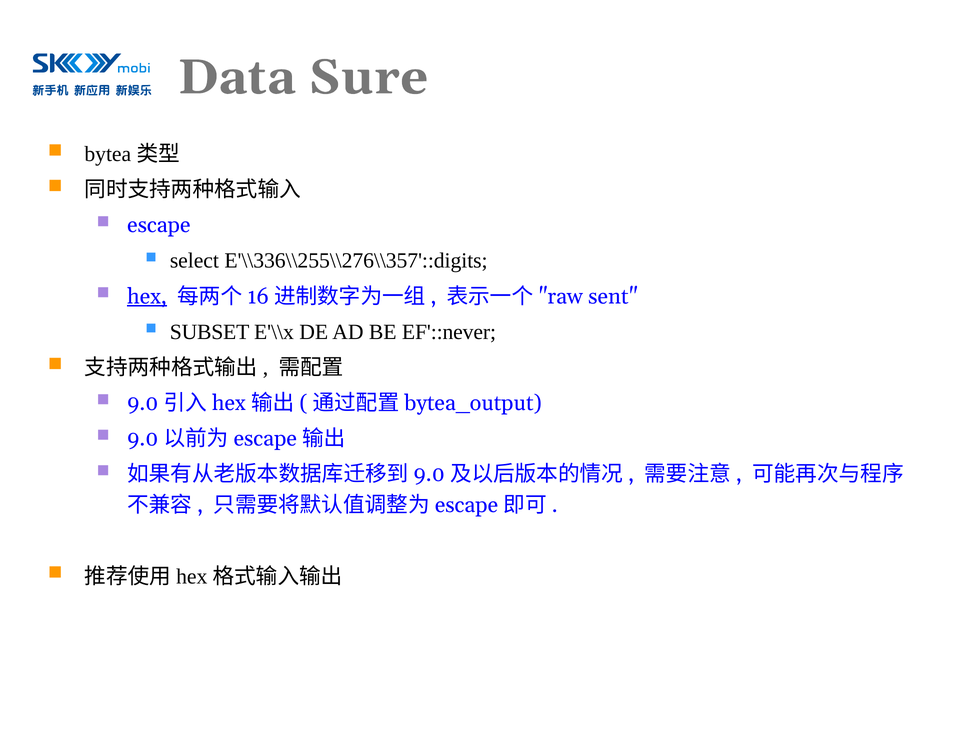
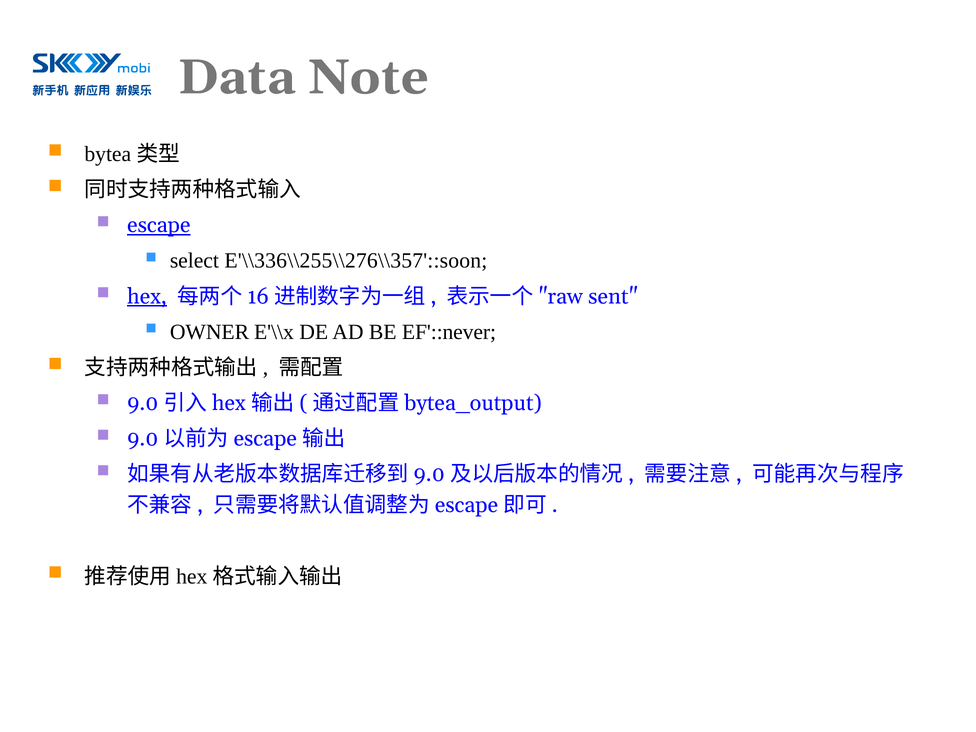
Sure: Sure -> Note
escape underline: none -> present
E'\\336\\255\\276\\357'::digits: E'\\336\\255\\276\\357'::digits -> E'\\336\\255\\276\\357'::soon
SUBSET: SUBSET -> OWNER
